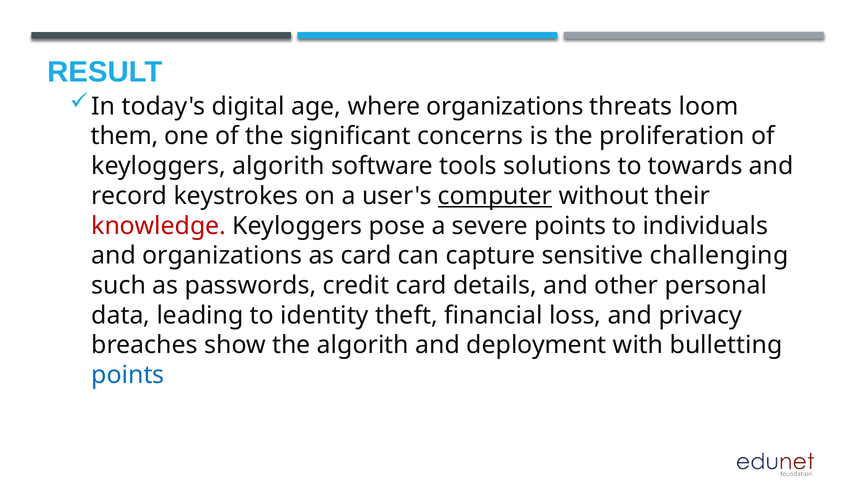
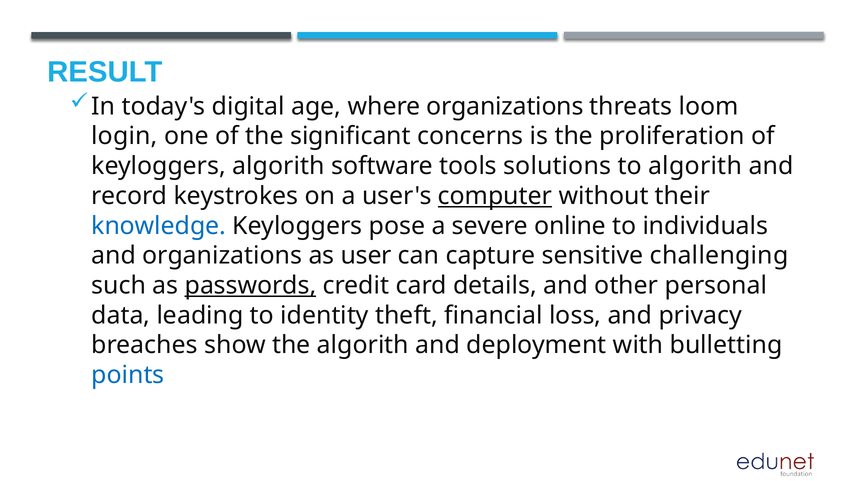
them: them -> login
to towards: towards -> algorith
knowledge colour: red -> blue
severe points: points -> online
as card: card -> user
passwords underline: none -> present
